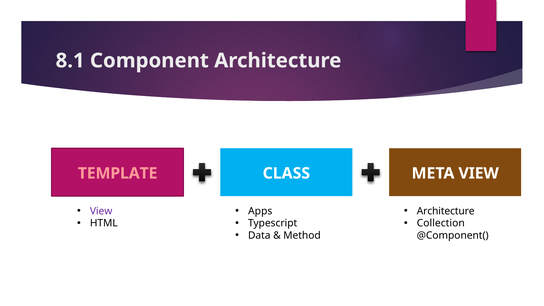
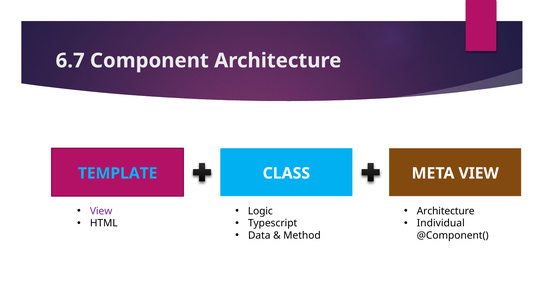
8.1: 8.1 -> 6.7
TEMPLATE colour: pink -> light blue
Apps: Apps -> Logic
Collection: Collection -> Individual
